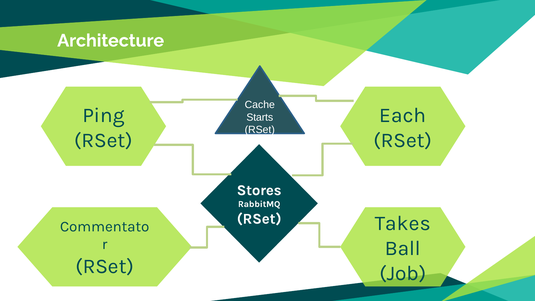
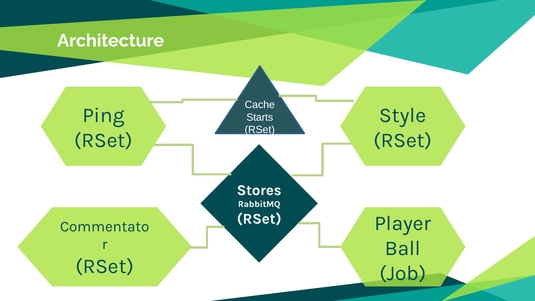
Each: Each -> Style
Takes: Takes -> Player
